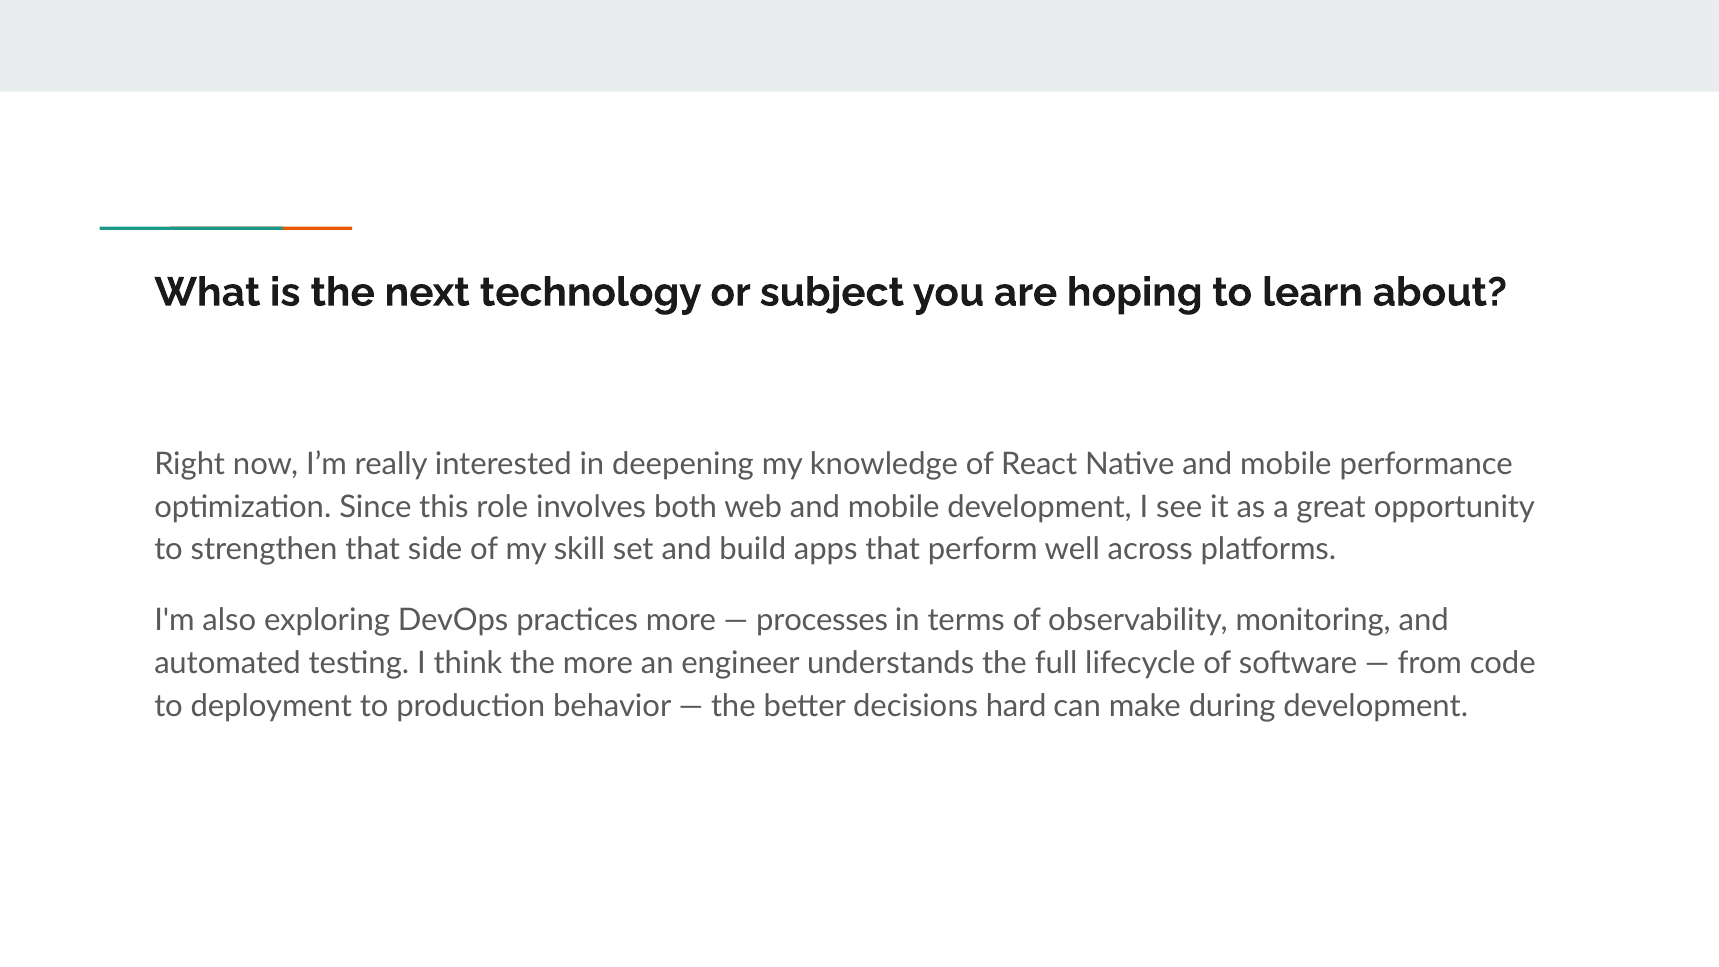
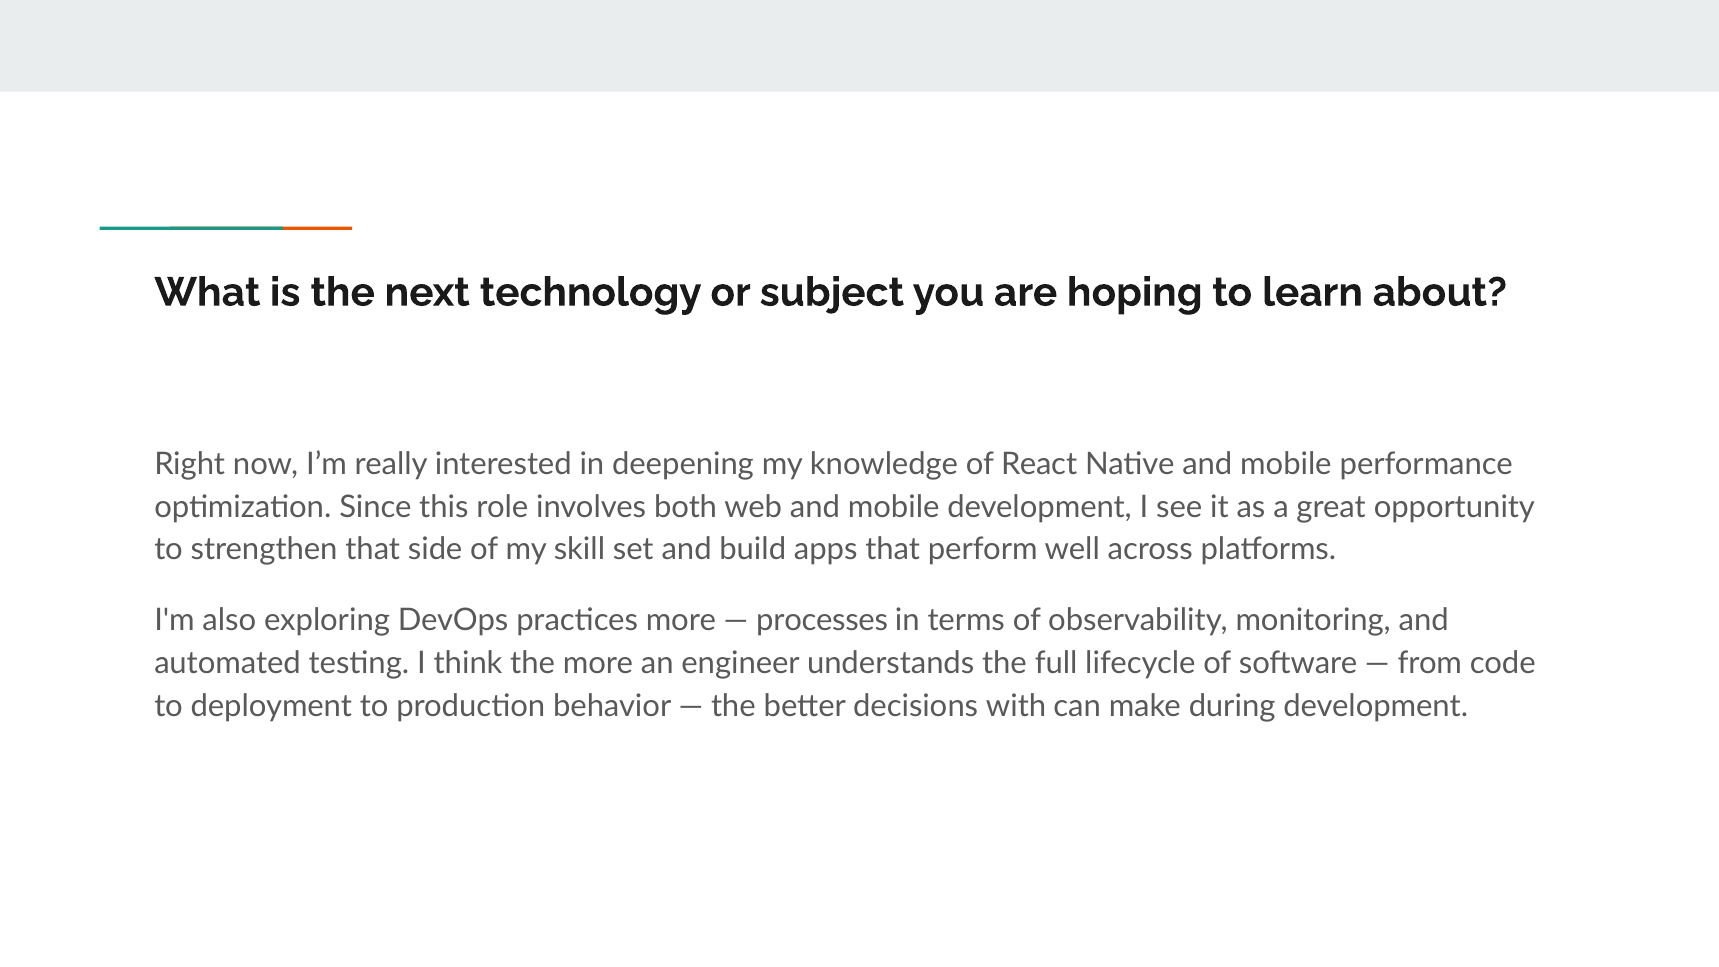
hard: hard -> with
